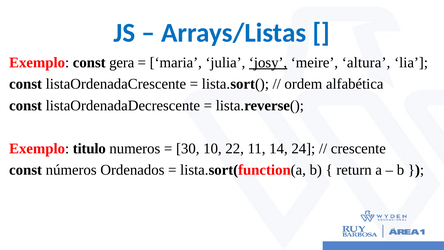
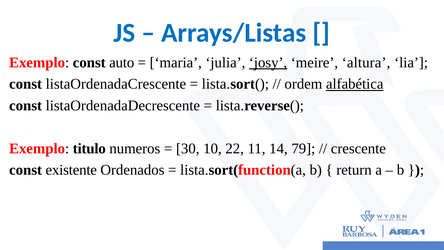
gera: gera -> auto
alfabética underline: none -> present
24: 24 -> 79
números: números -> existente
